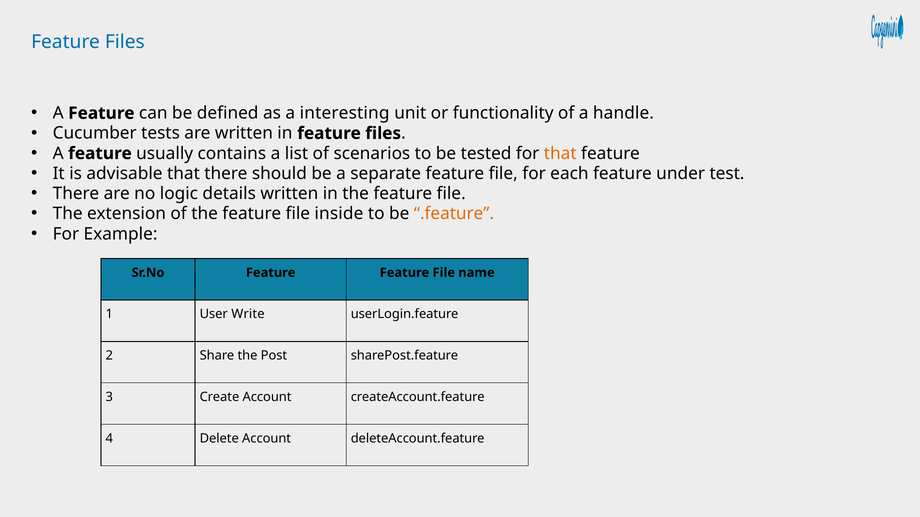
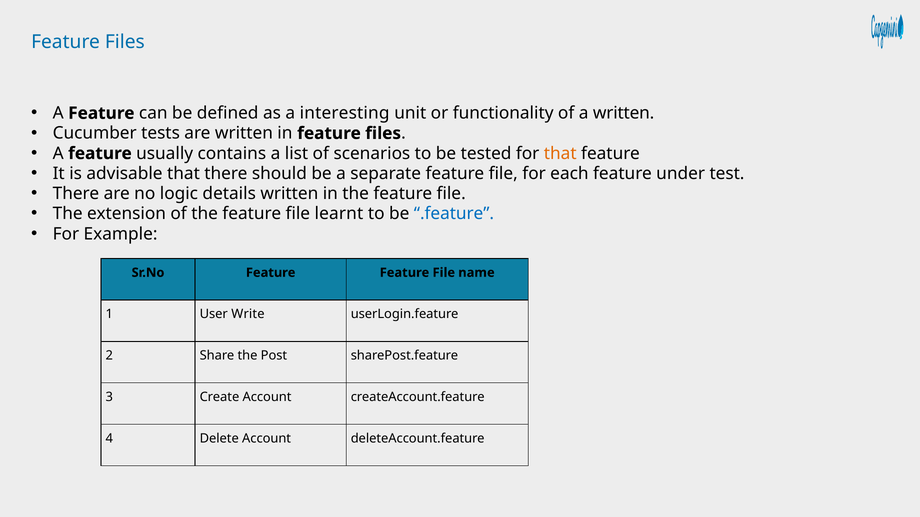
a handle: handle -> written
inside: inside -> learnt
.feature colour: orange -> blue
